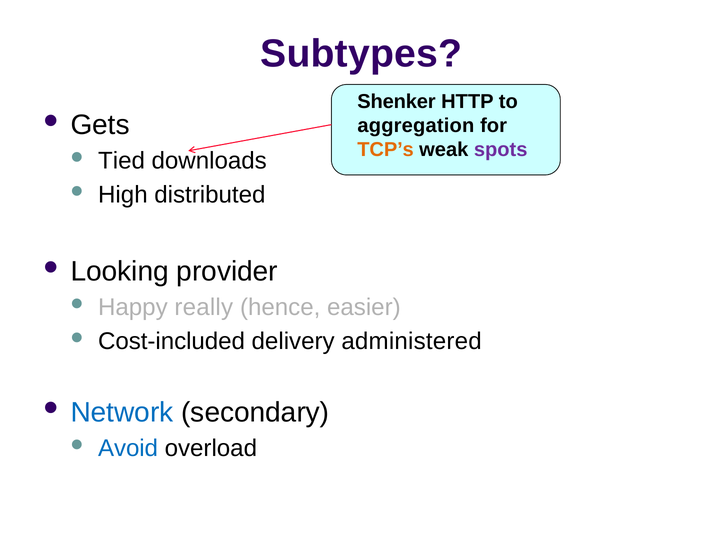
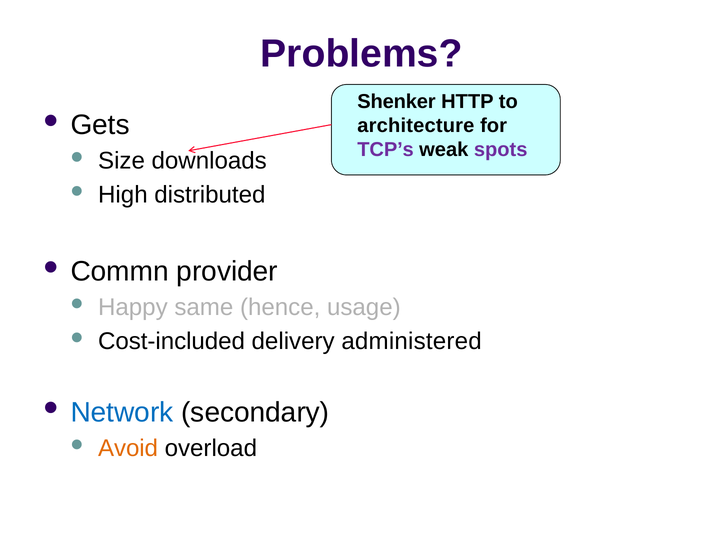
Subtypes: Subtypes -> Problems
aggregation: aggregation -> architecture
TCP’s colour: orange -> purple
Tied: Tied -> Size
Looking: Looking -> Commn
really: really -> same
easier: easier -> usage
Avoid colour: blue -> orange
